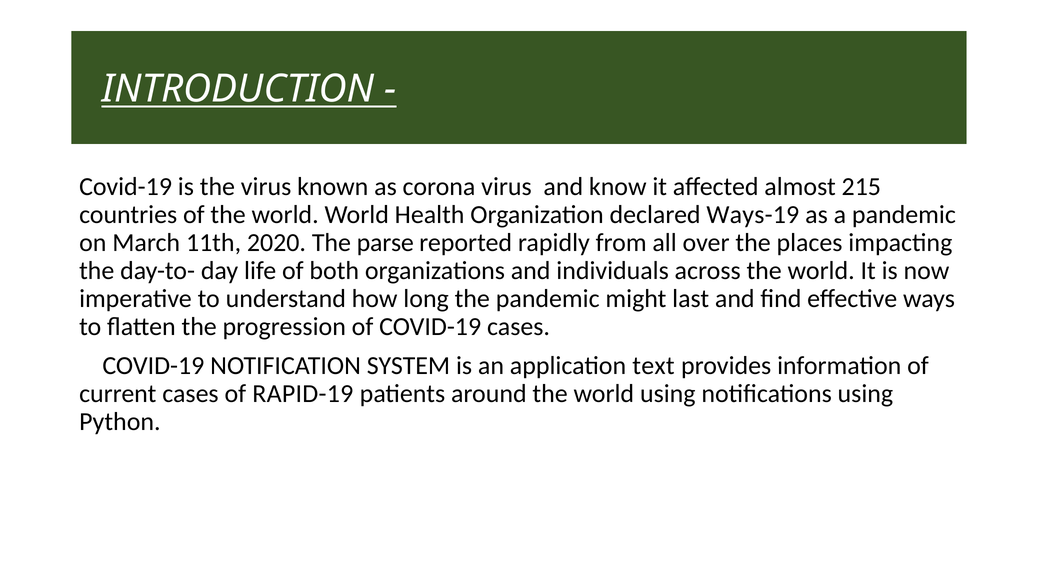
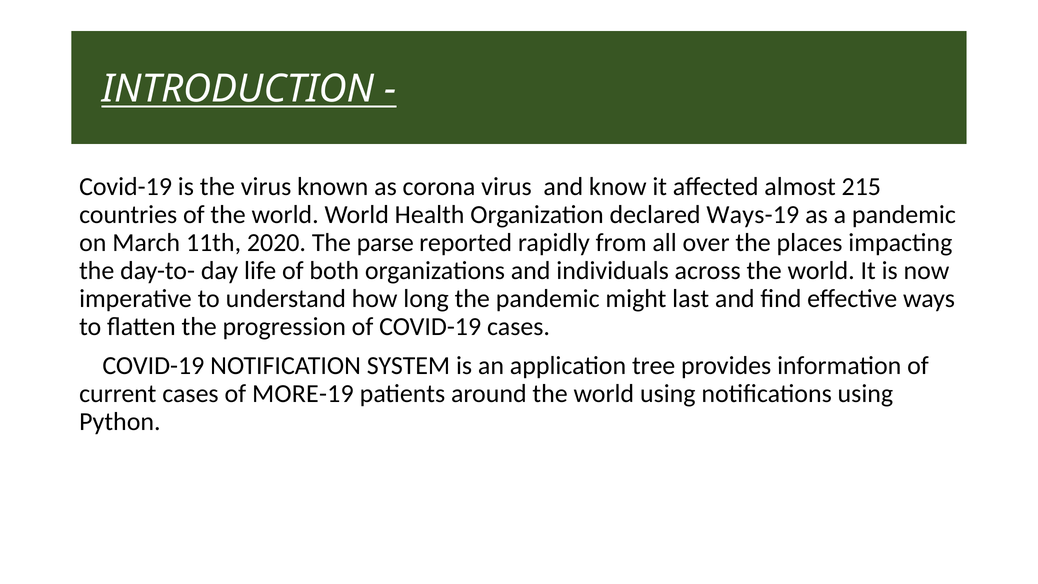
text: text -> tree
RAPID-19: RAPID-19 -> MORE-19
